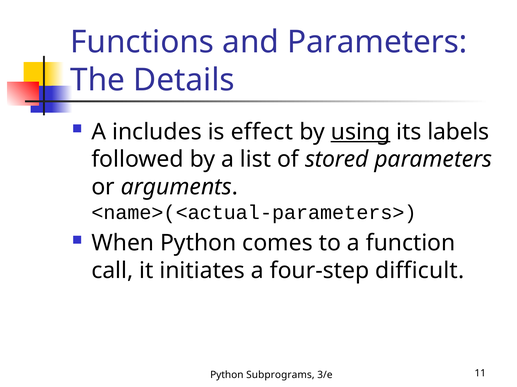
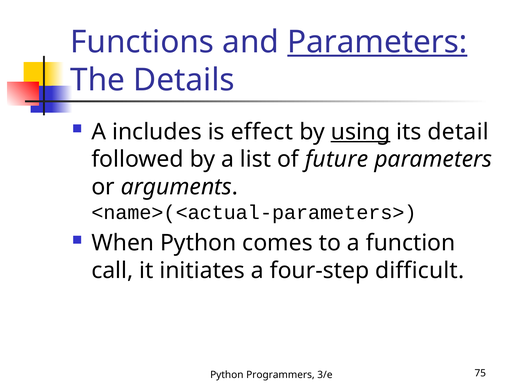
Parameters at (377, 42) underline: none -> present
labels: labels -> detail
stored: stored -> future
Subprograms: Subprograms -> Programmers
11: 11 -> 75
